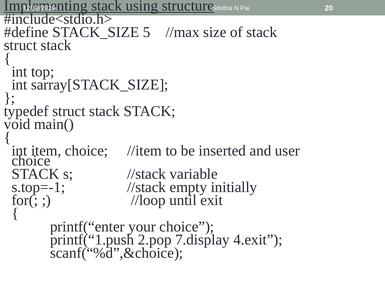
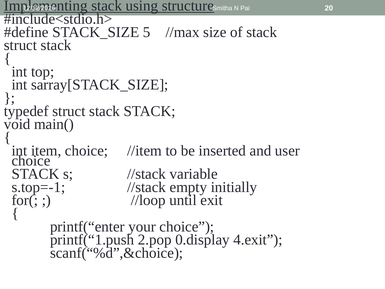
7.display: 7.display -> 0.display
